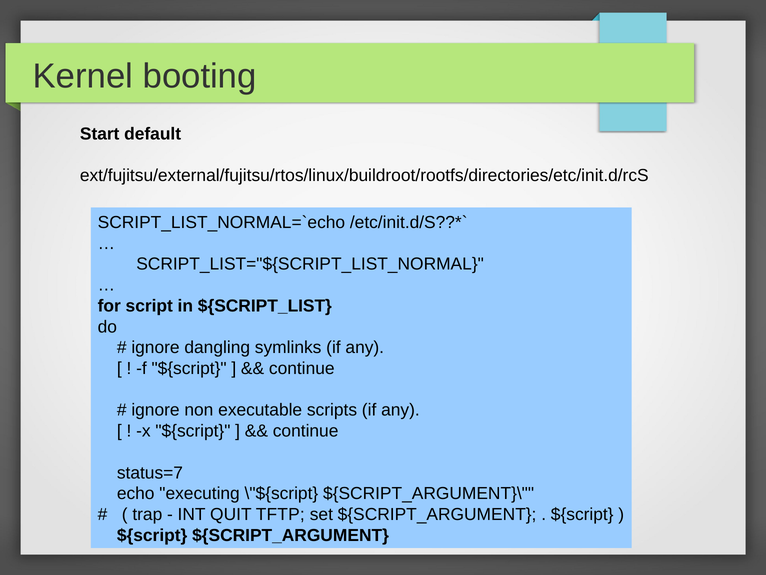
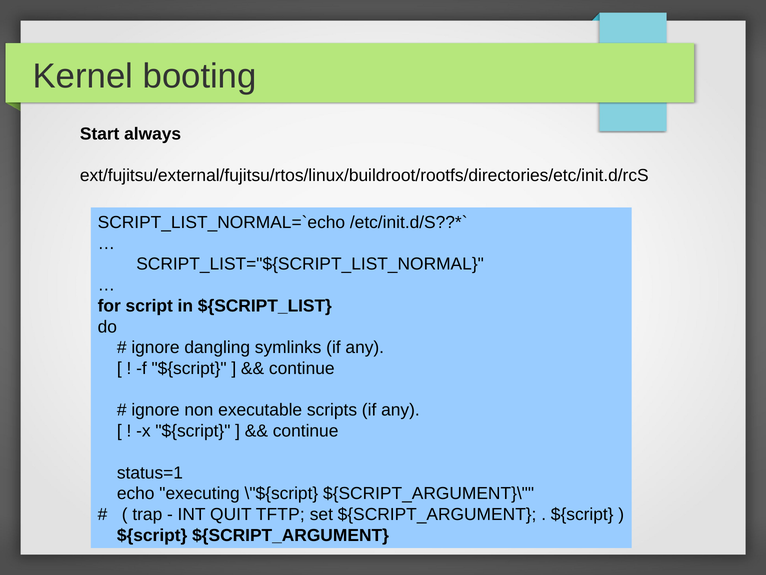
default: default -> always
status=7: status=7 -> status=1
